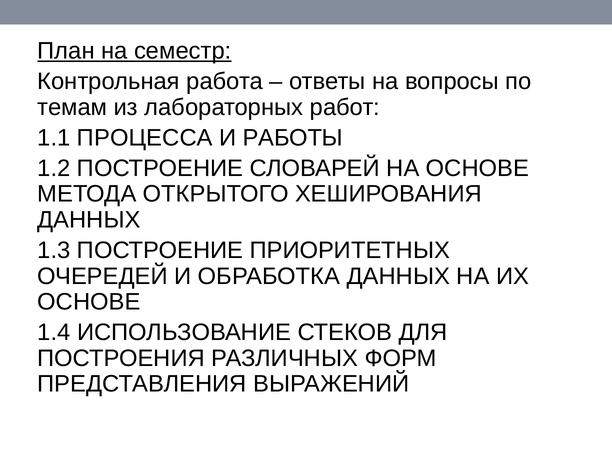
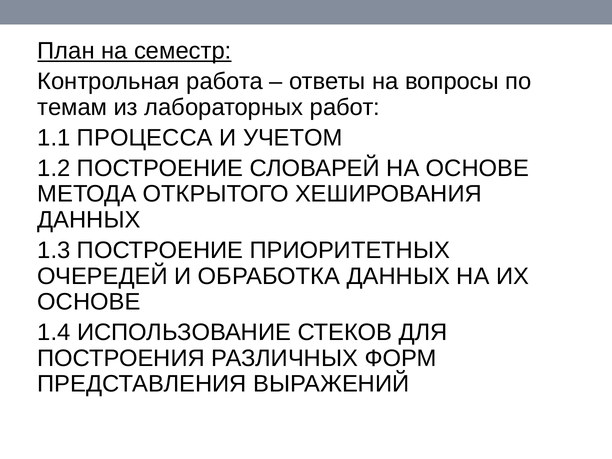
РАБОТЫ: РАБОТЫ -> УЧЕТОМ
